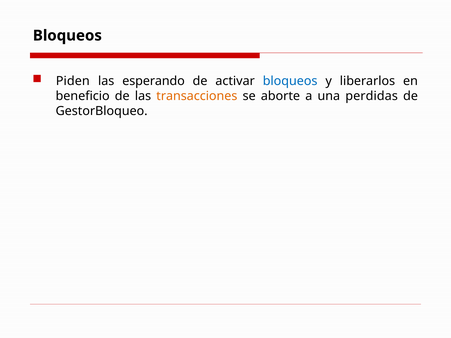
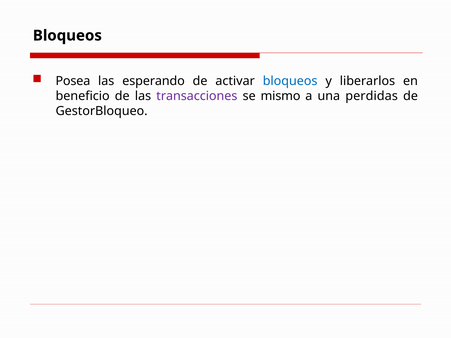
Piden: Piden -> Posea
transacciones colour: orange -> purple
aborte: aborte -> mismo
